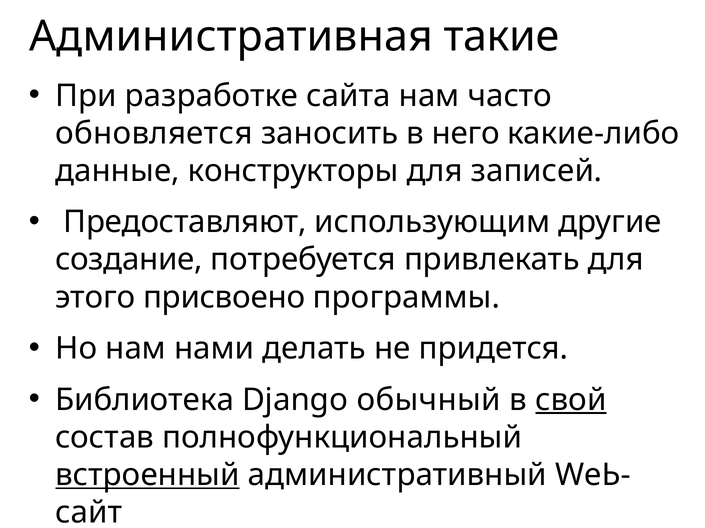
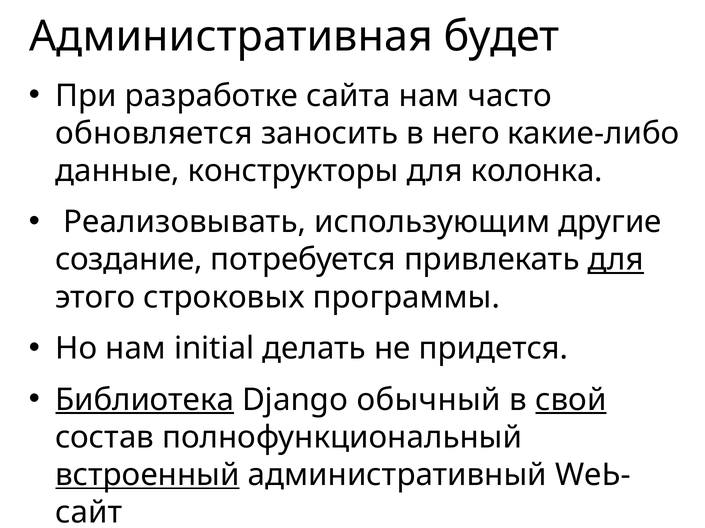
такие: такие -> будет
записей: записей -> колонка
Предоставляют: Предоставляют -> Реализовывать
для at (616, 260) underline: none -> present
присвоено: присвоено -> строковых
нами: нами -> initial
Библиотека underline: none -> present
